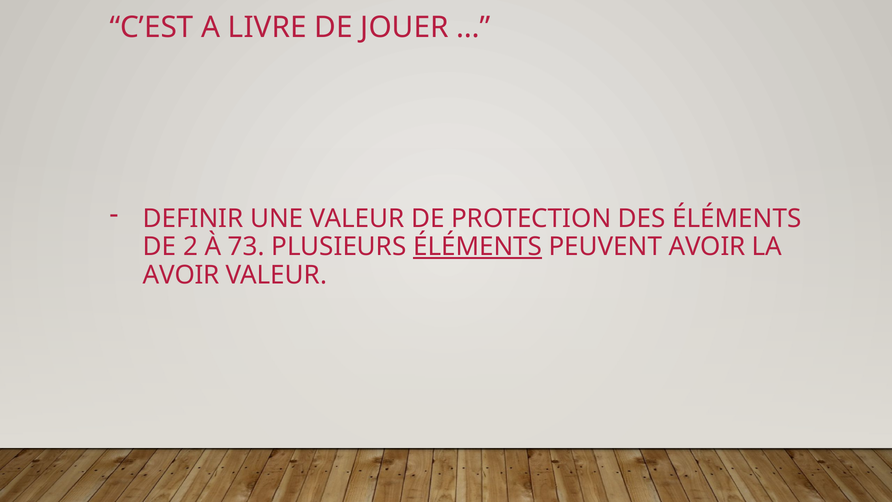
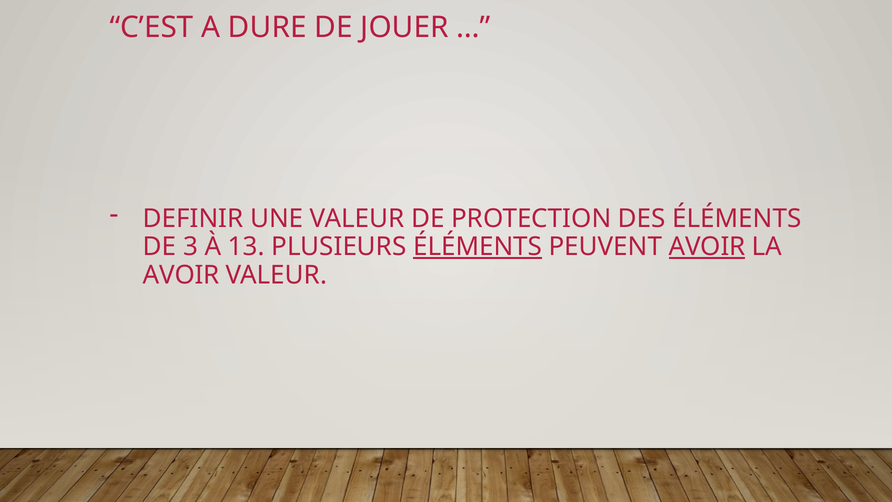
LIVRE: LIVRE -> DURE
2: 2 -> 3
73: 73 -> 13
AVOIR at (707, 247) underline: none -> present
